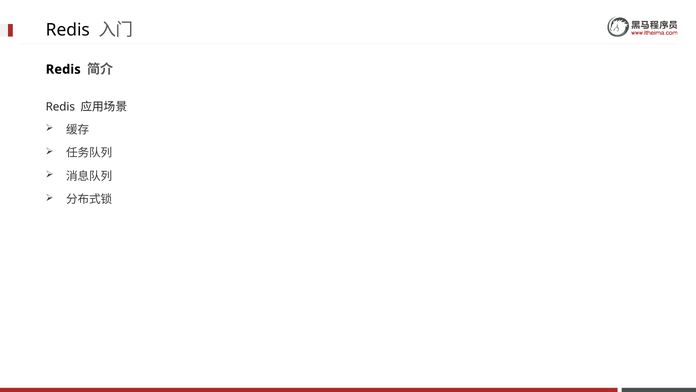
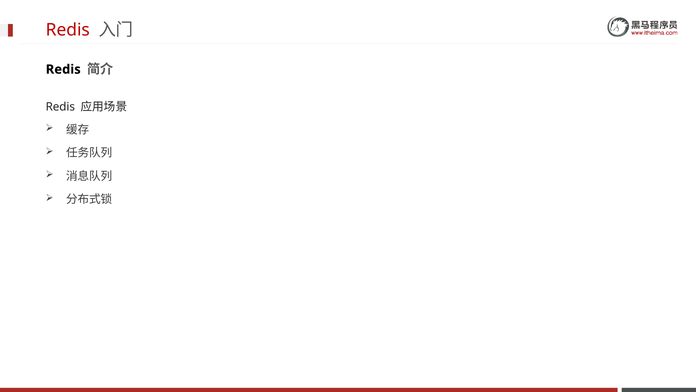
Redis at (68, 30) colour: black -> red
